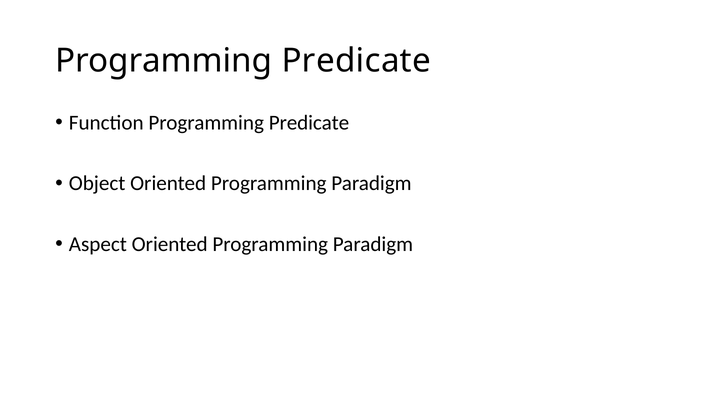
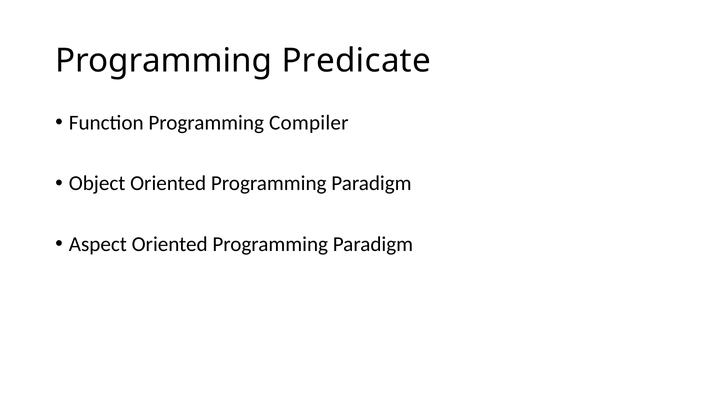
Function Programming Predicate: Predicate -> Compiler
